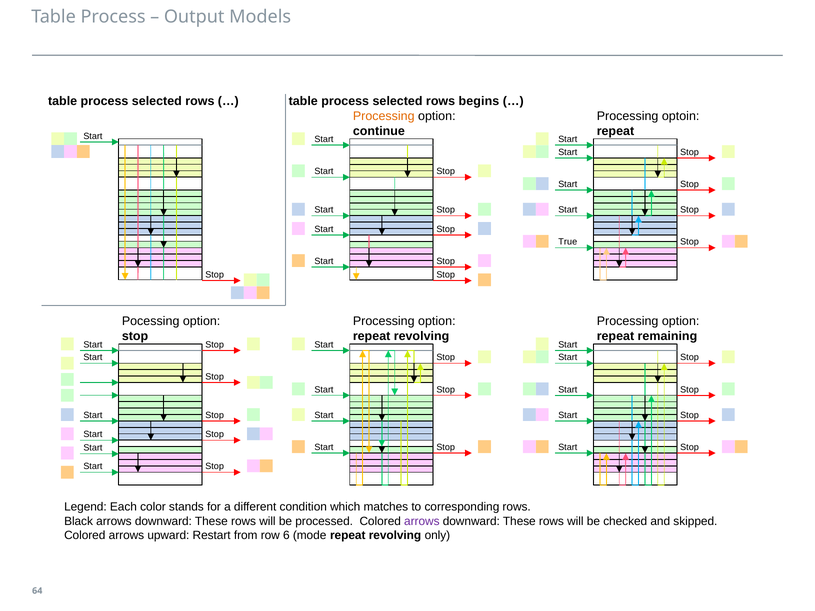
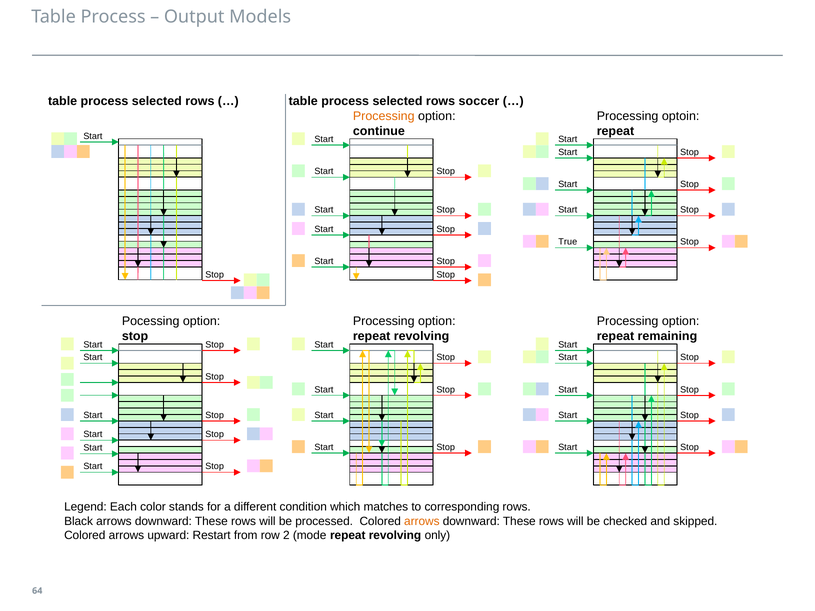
begins: begins -> soccer
arrows at (422, 521) colour: purple -> orange
6: 6 -> 2
